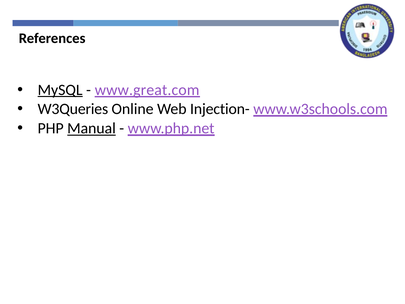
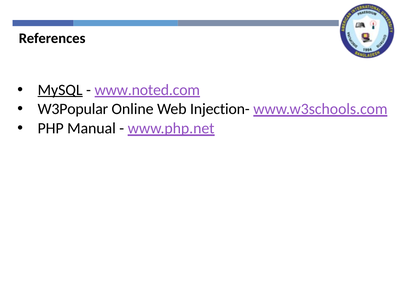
www.great.com: www.great.com -> www.noted.com
W3Queries: W3Queries -> W3Popular
Manual underline: present -> none
